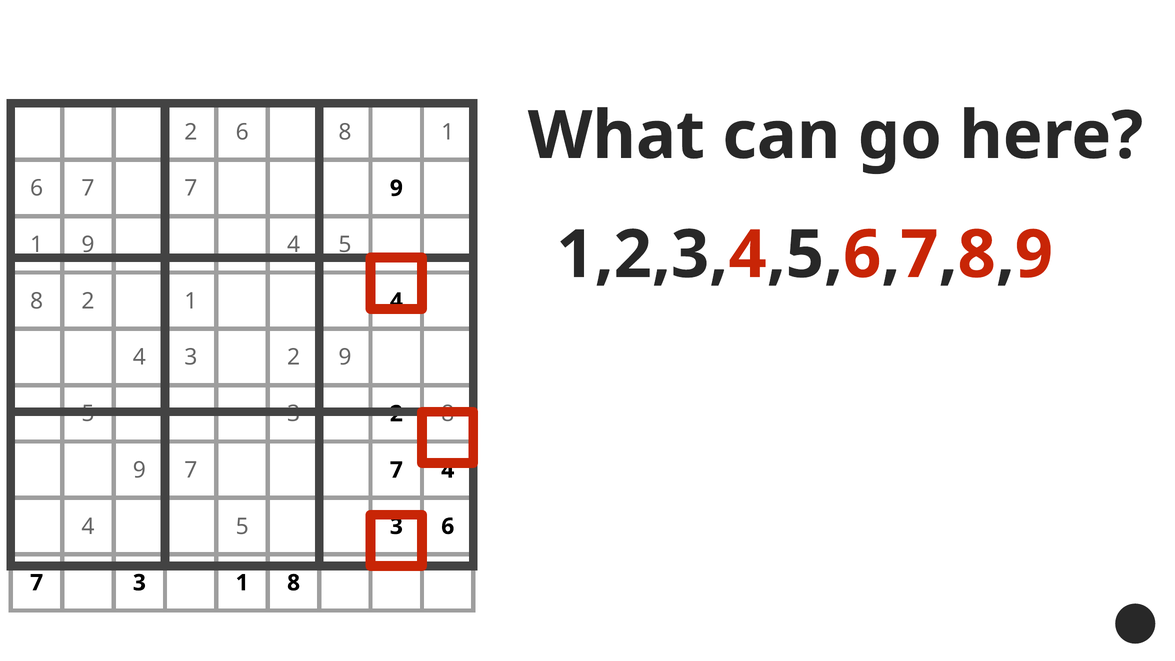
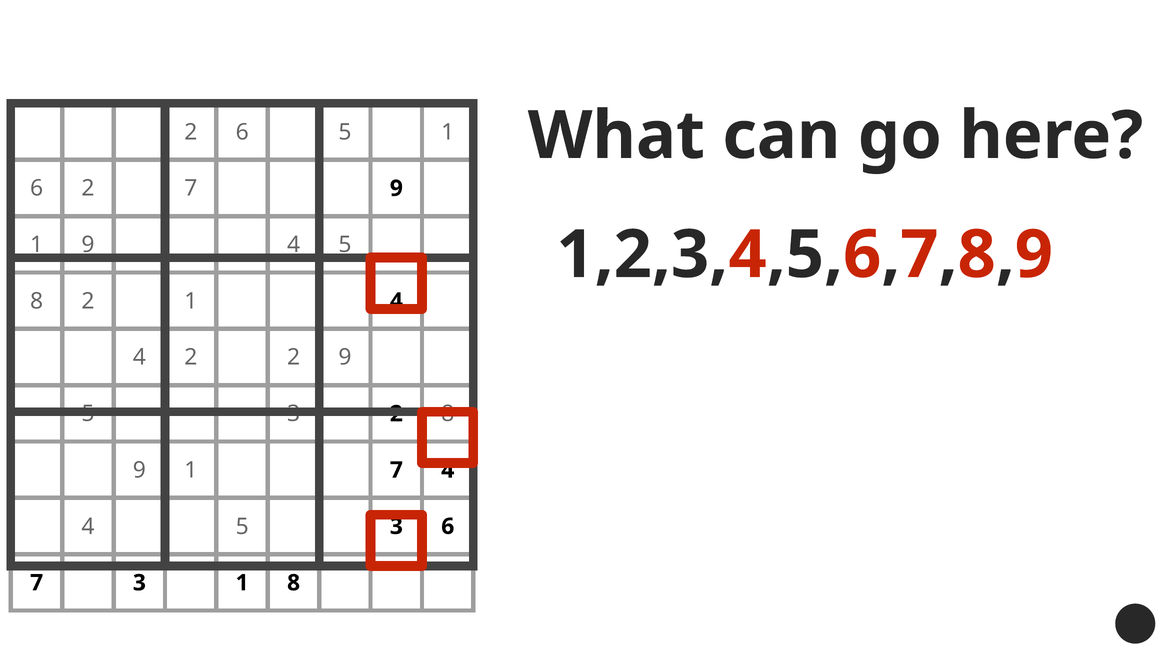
6 8: 8 -> 5
7 at (88, 188): 7 -> 2
4 3: 3 -> 2
7 at (191, 470): 7 -> 1
